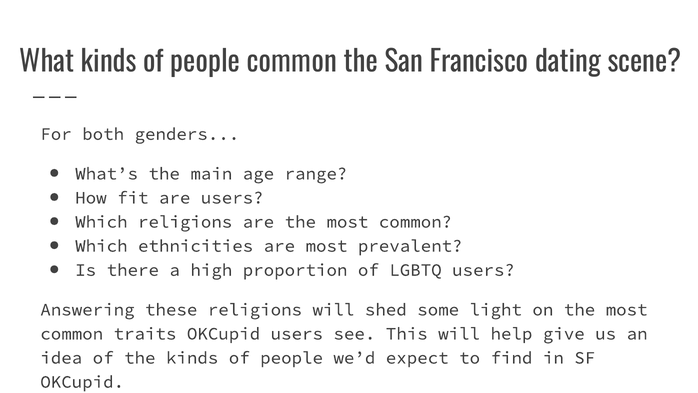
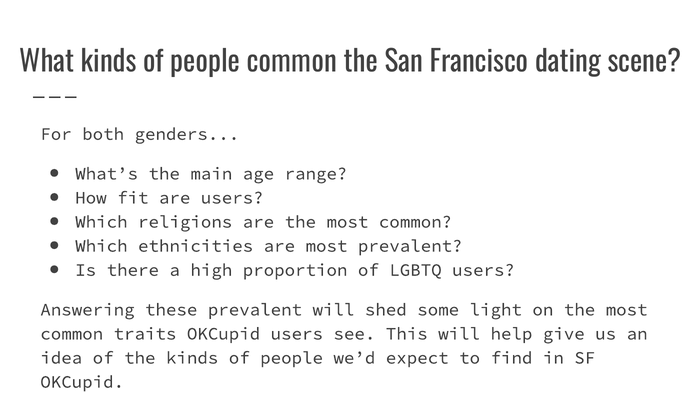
these religions: religions -> prevalent
